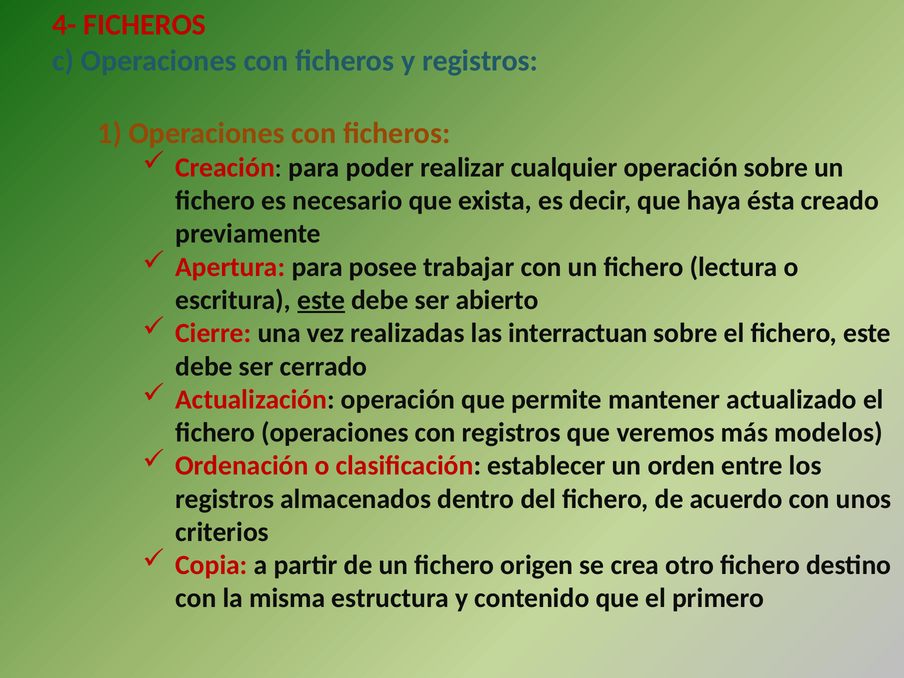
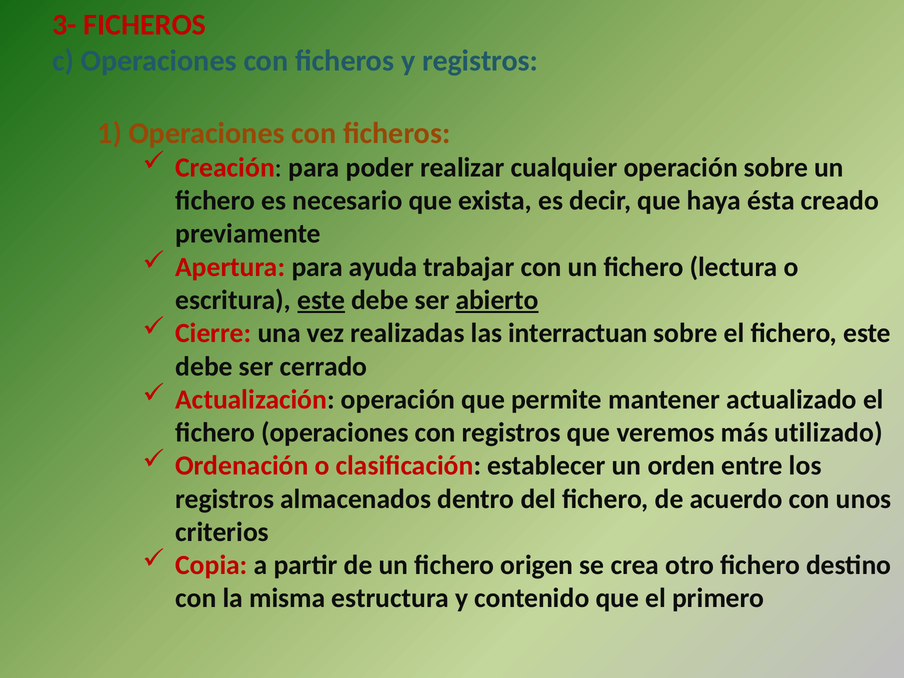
4-: 4- -> 3-
posee: posee -> ayuda
abierto underline: none -> present
modelos: modelos -> utilizado
